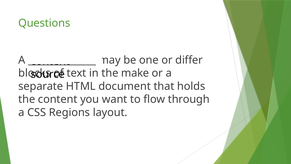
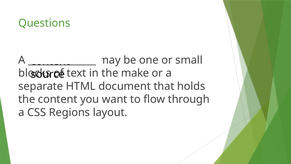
differ: differ -> small
